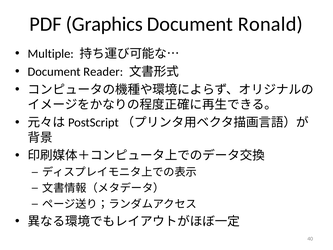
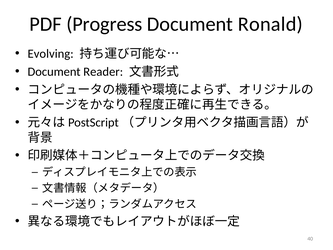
Graphics: Graphics -> Progress
Multiple: Multiple -> Evolving
